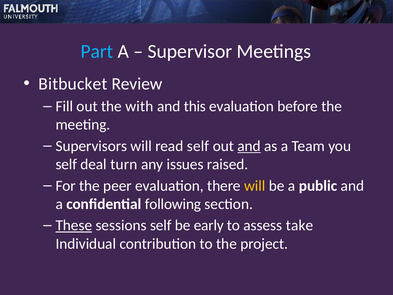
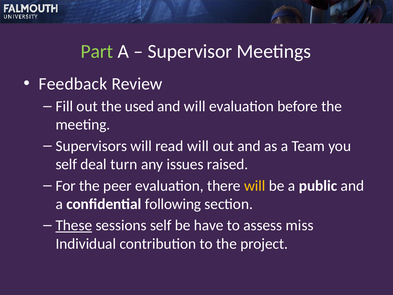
Part colour: light blue -> light green
Bitbucket: Bitbucket -> Feedback
with: with -> used
and this: this -> will
read self: self -> will
and at (249, 146) underline: present -> none
early: early -> have
take: take -> miss
